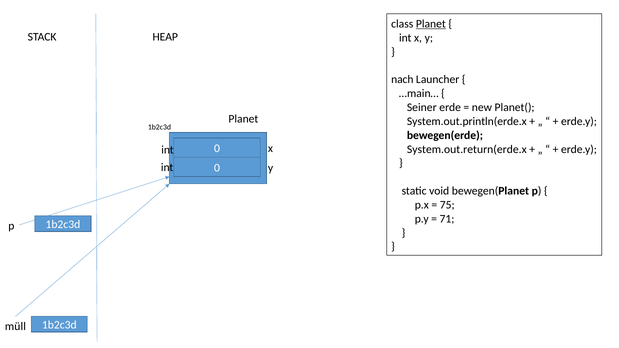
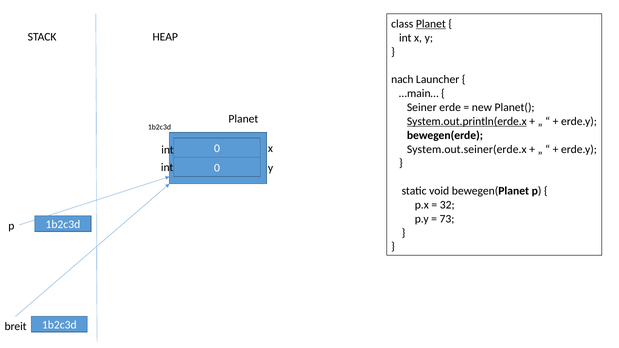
System.out.println(erde.x underline: none -> present
System.out.return(erde.x: System.out.return(erde.x -> System.out.seiner(erde.x
75: 75 -> 32
71: 71 -> 73
müll: müll -> breit
